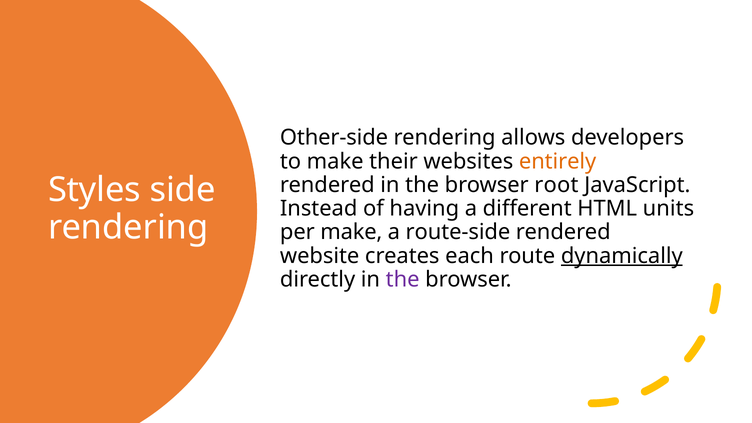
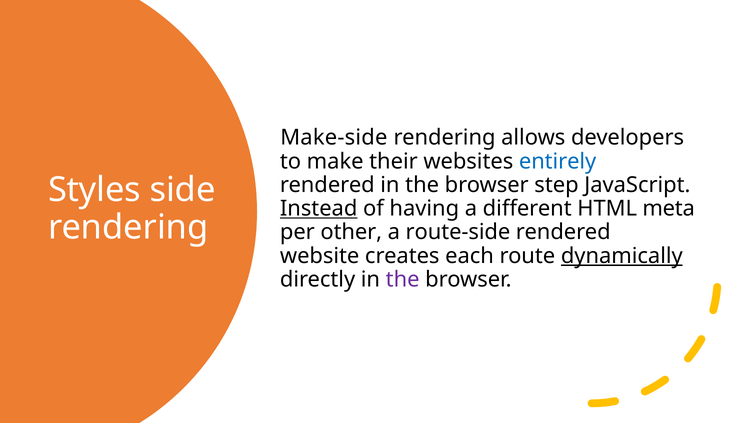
Other-side: Other-side -> Make-side
entirely colour: orange -> blue
root: root -> step
Instead underline: none -> present
units: units -> meta
per make: make -> other
